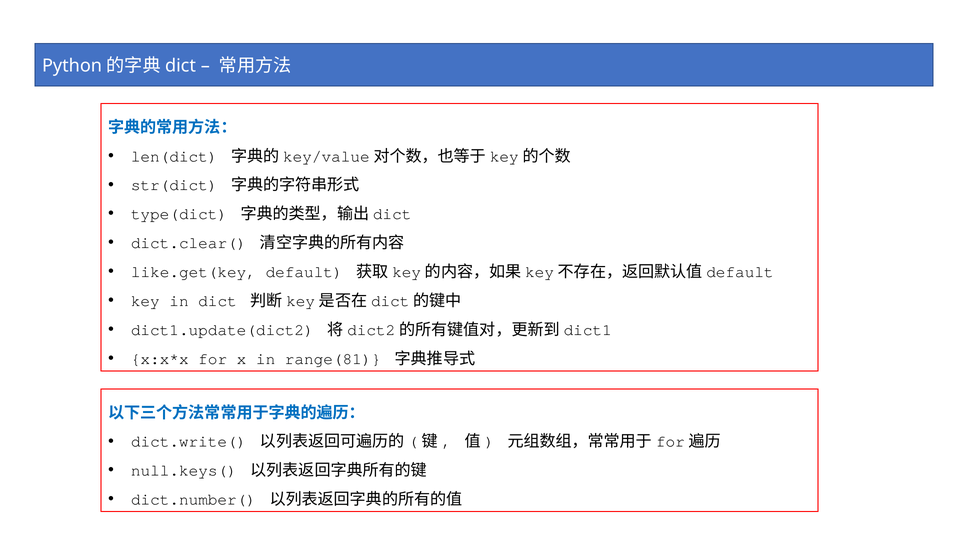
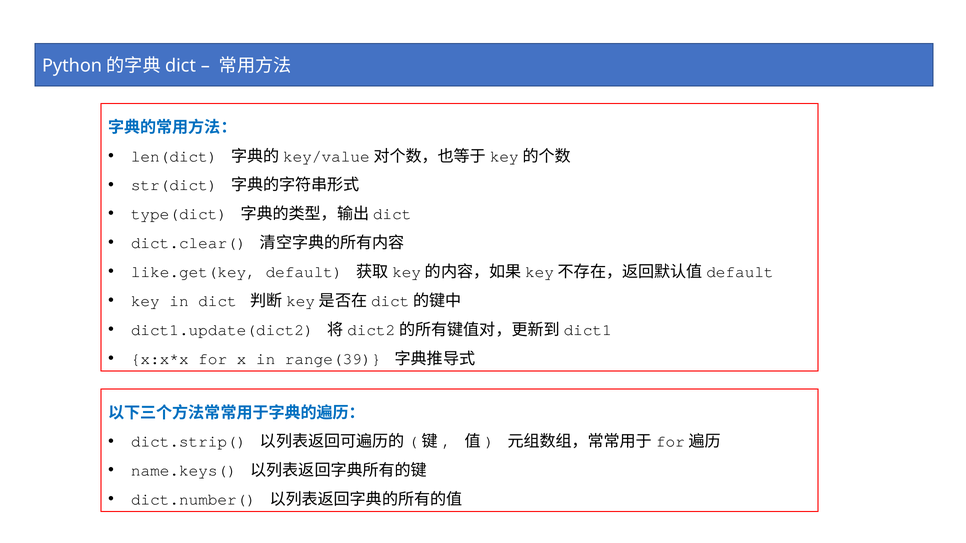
range(81: range(81 -> range(39
dict.write(: dict.write( -> dict.strip(
null.keys(: null.keys( -> name.keys(
